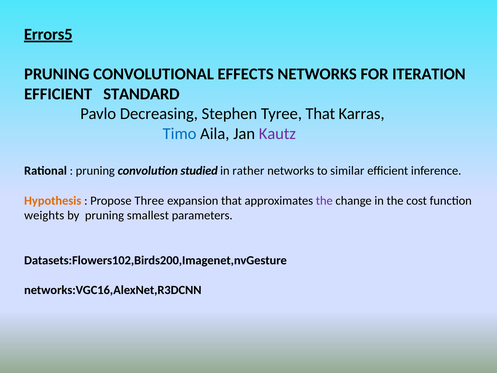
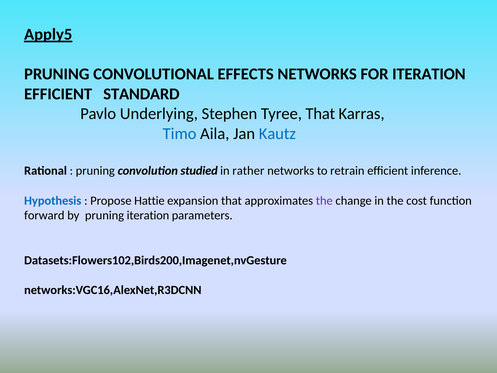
Errors5: Errors5 -> Apply5
Decreasing: Decreasing -> Underlying
Kautz colour: purple -> blue
similar: similar -> retrain
Hypothesis colour: orange -> blue
Three: Three -> Hattie
weights: weights -> forward
pruning smallest: smallest -> iteration
